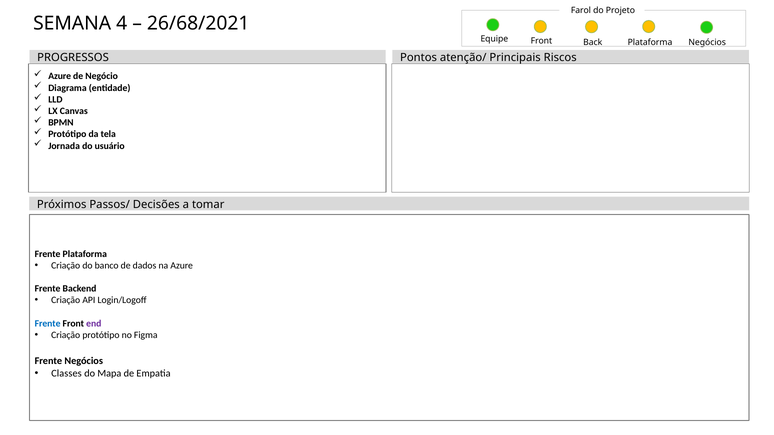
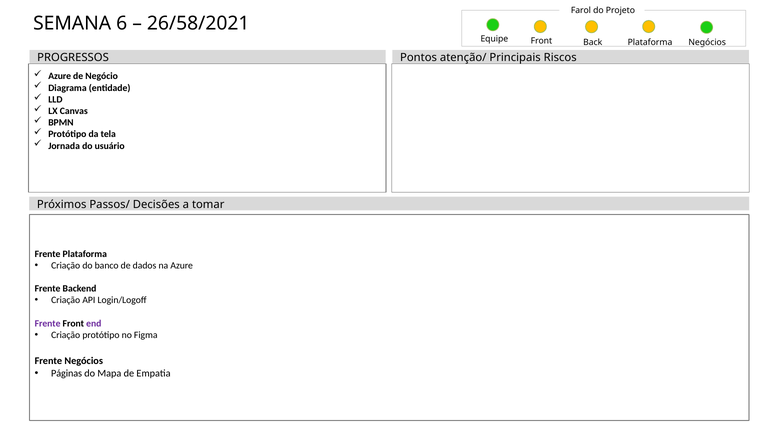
4: 4 -> 6
26/68/2021: 26/68/2021 -> 26/58/2021
Frente at (48, 324) colour: blue -> purple
Classes: Classes -> Páginas
